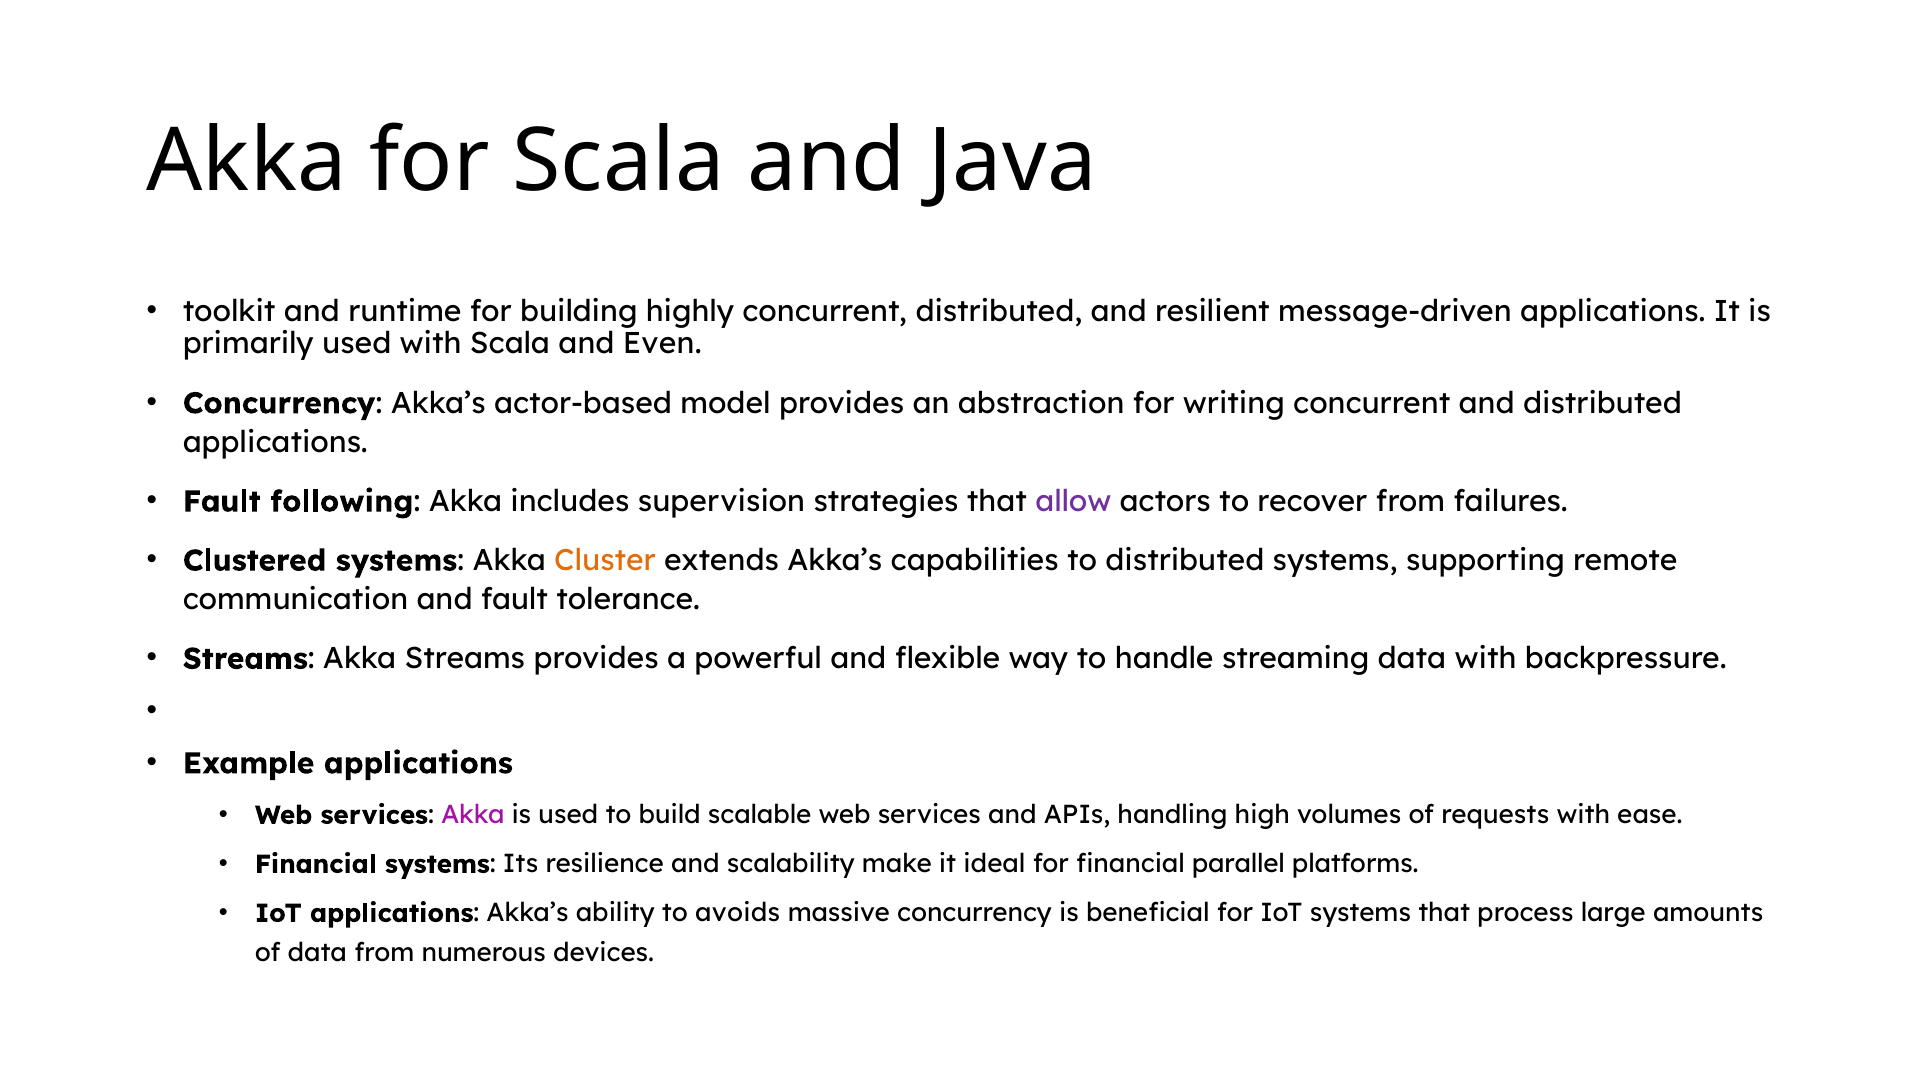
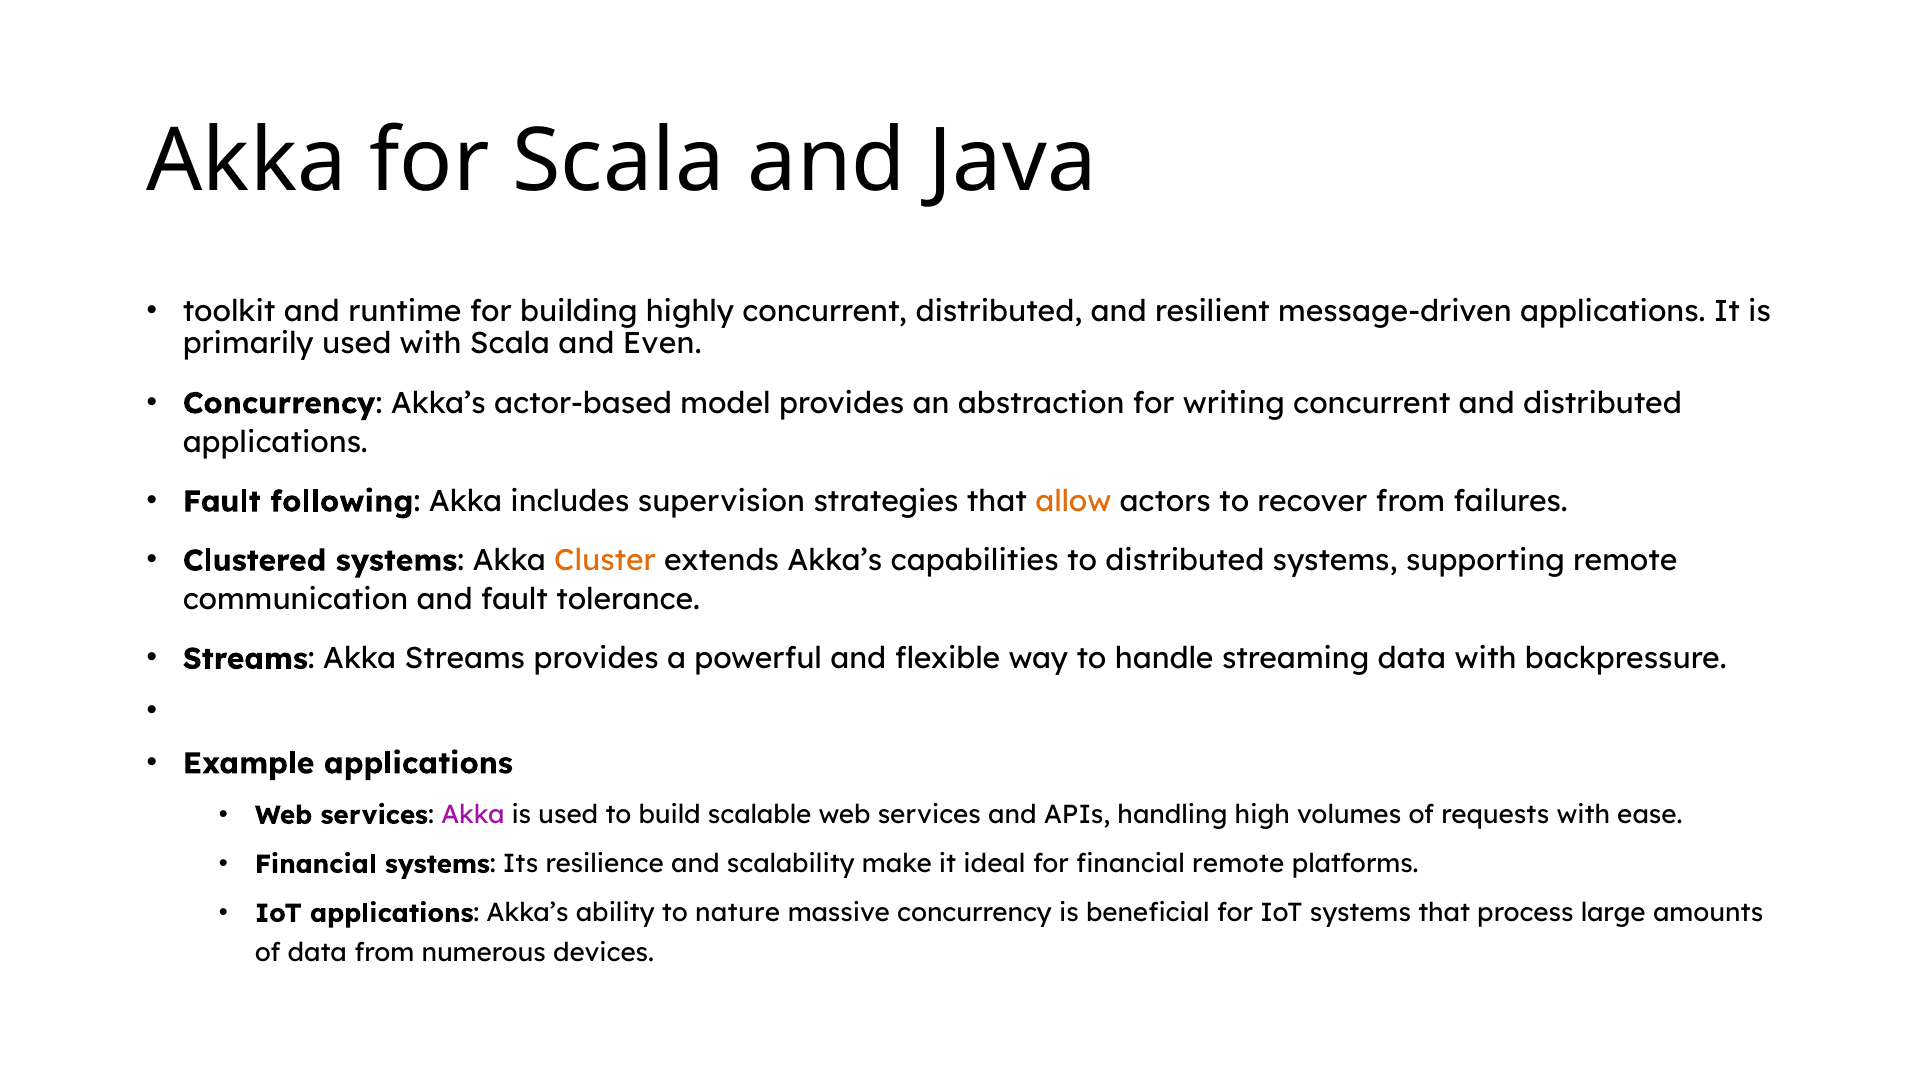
allow colour: purple -> orange
financial parallel: parallel -> remote
avoids: avoids -> nature
